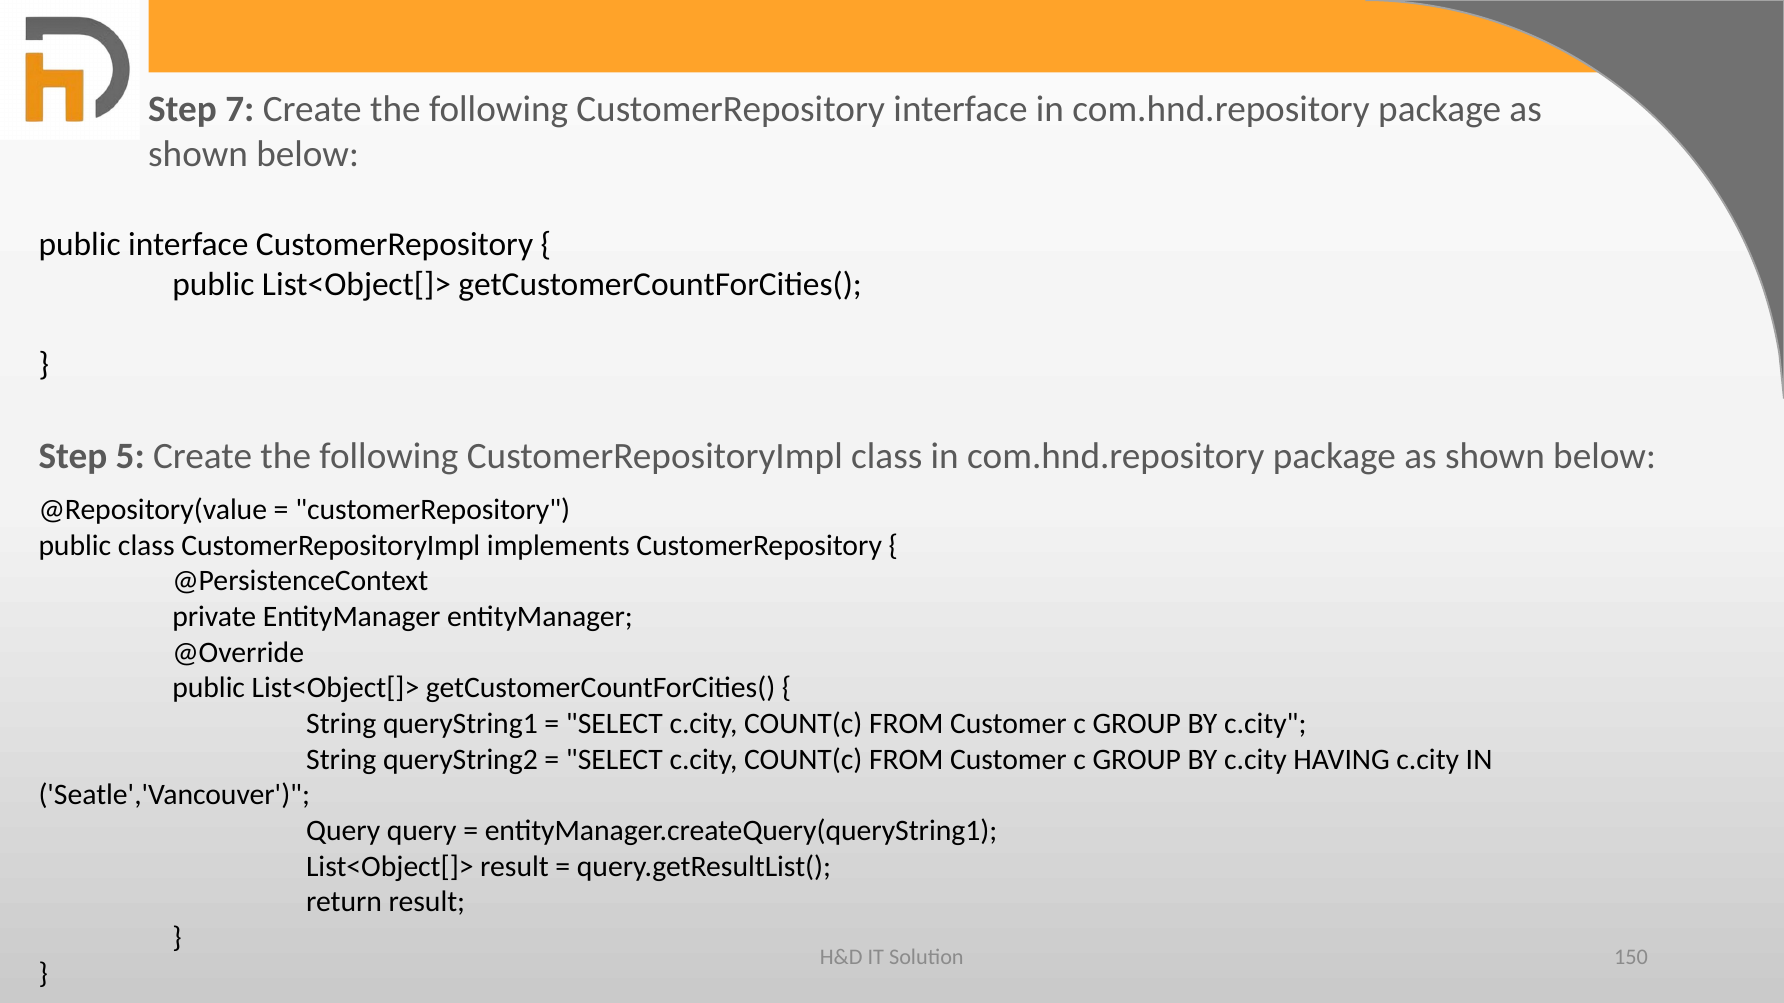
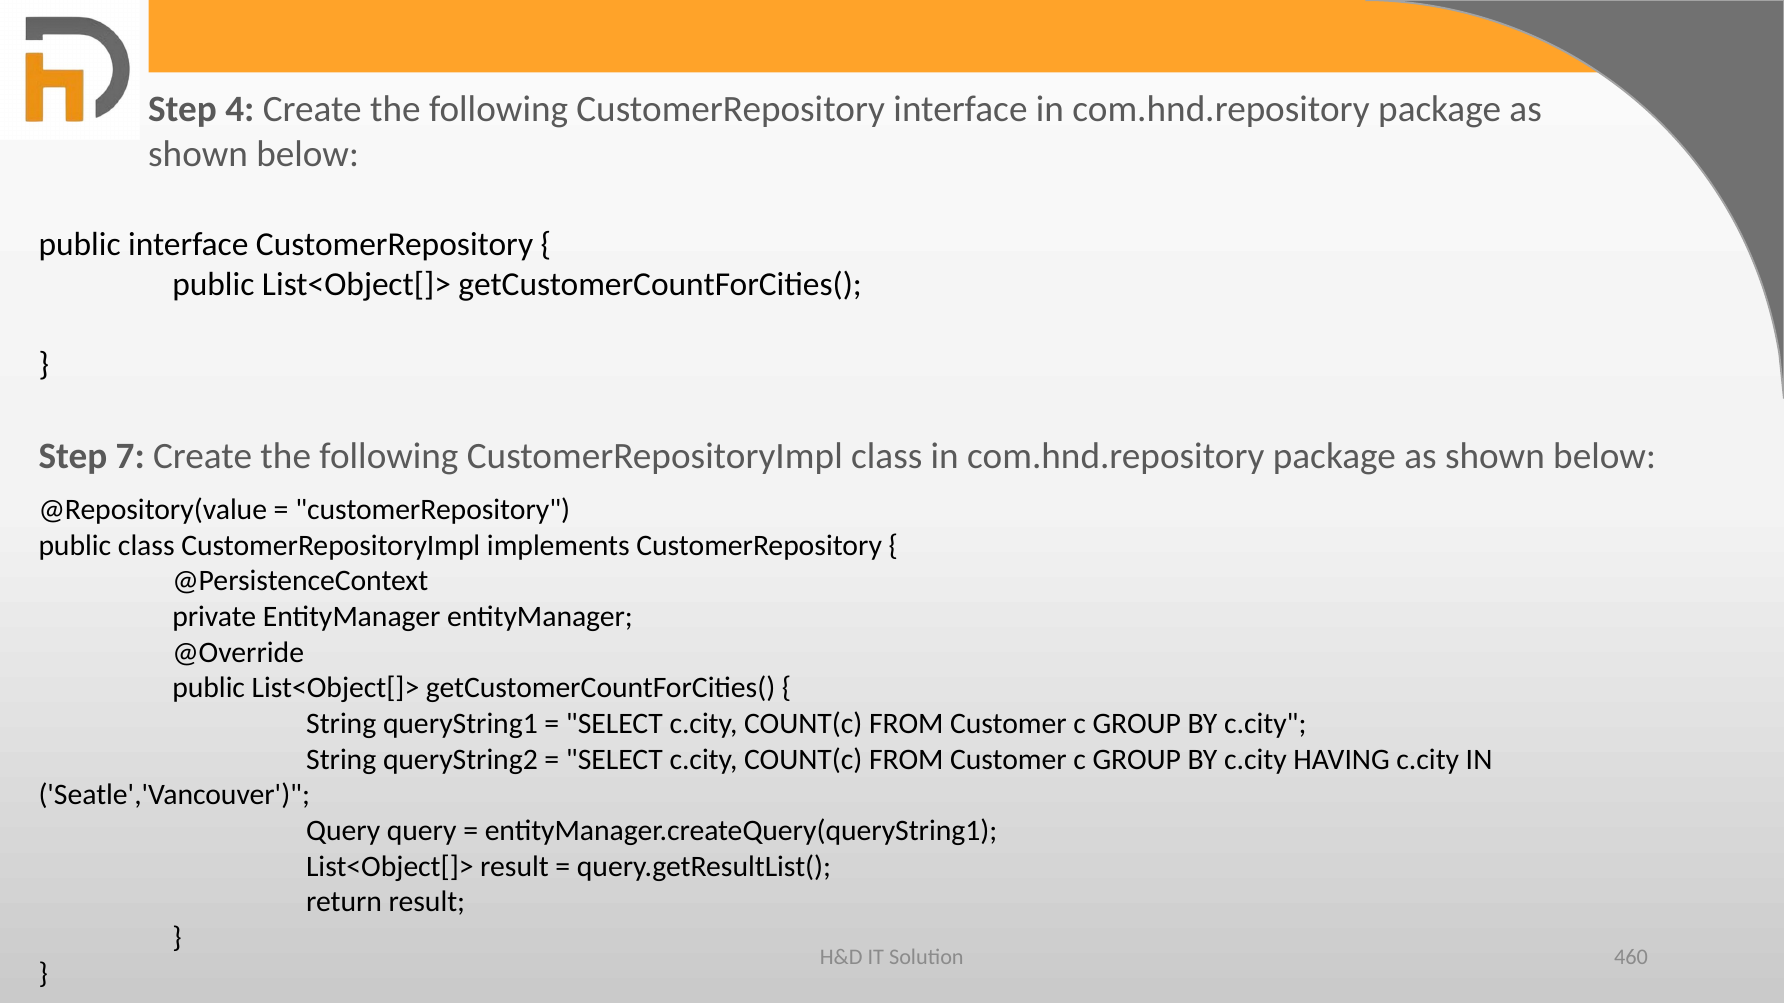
7: 7 -> 4
5: 5 -> 7
150: 150 -> 460
